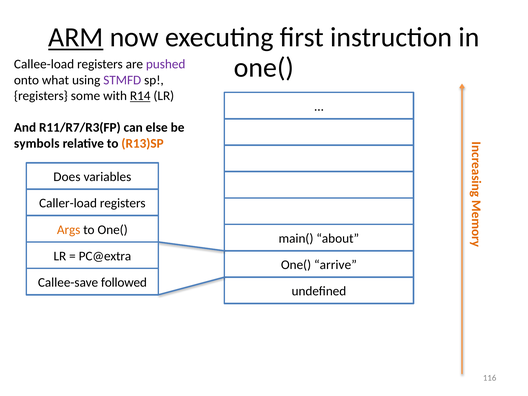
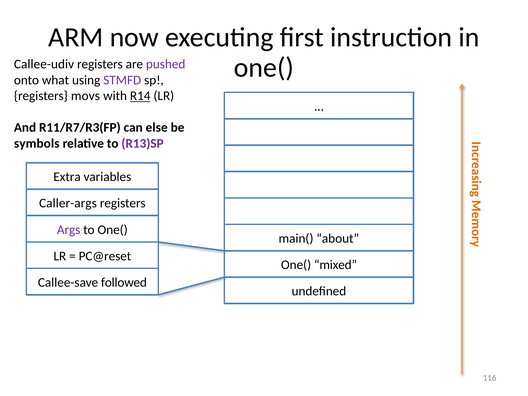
ARM underline: present -> none
Callee-load: Callee-load -> Callee-udiv
some: some -> movs
R13)SP colour: orange -> purple
Does: Does -> Extra
Caller-load: Caller-load -> Caller-args
Args colour: orange -> purple
PC@extra: PC@extra -> PC@reset
arrive: arrive -> mixed
